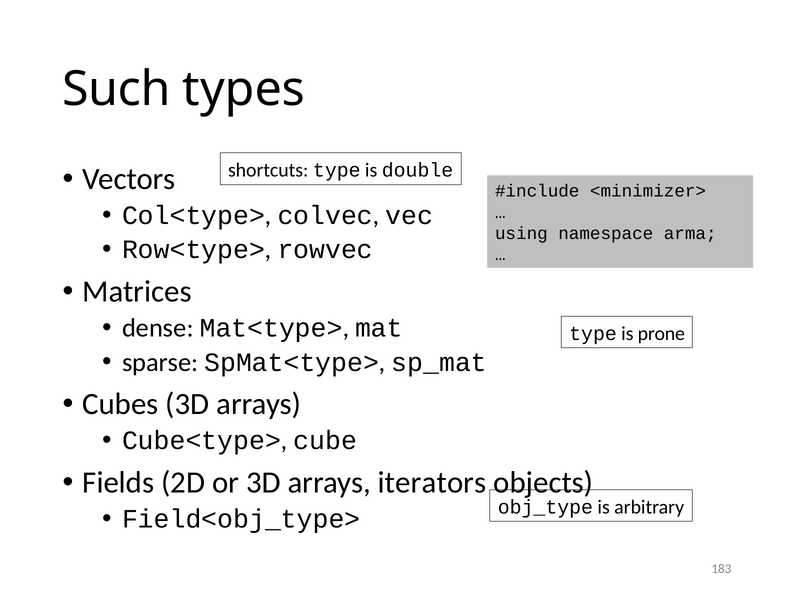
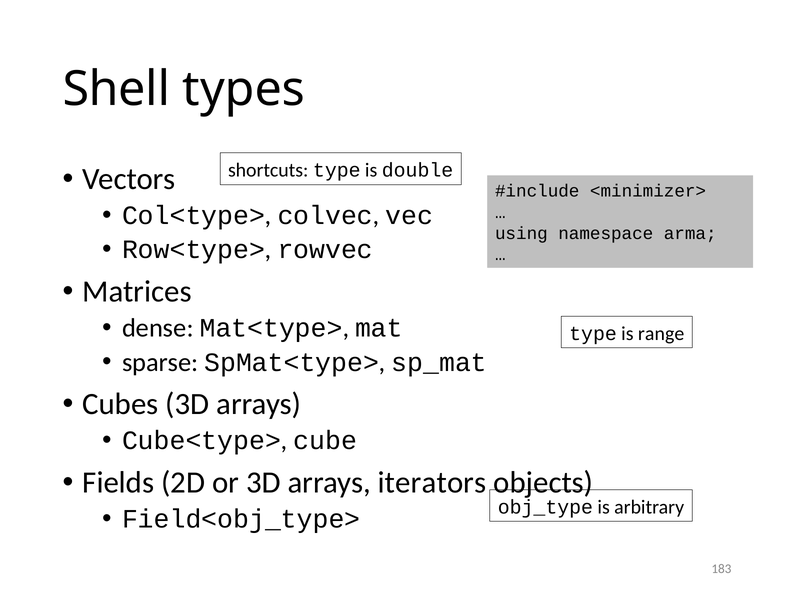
Such: Such -> Shell
prone: prone -> range
